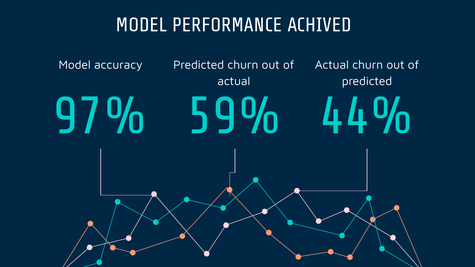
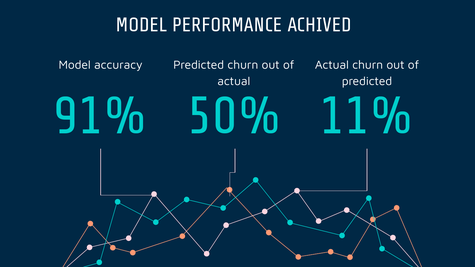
97%: 97% -> 91%
59%: 59% -> 50%
44%: 44% -> 11%
